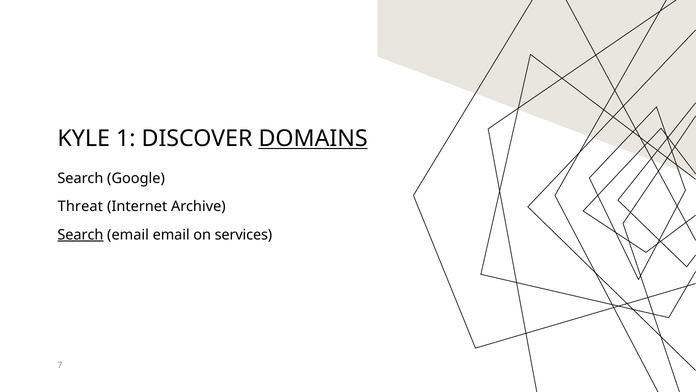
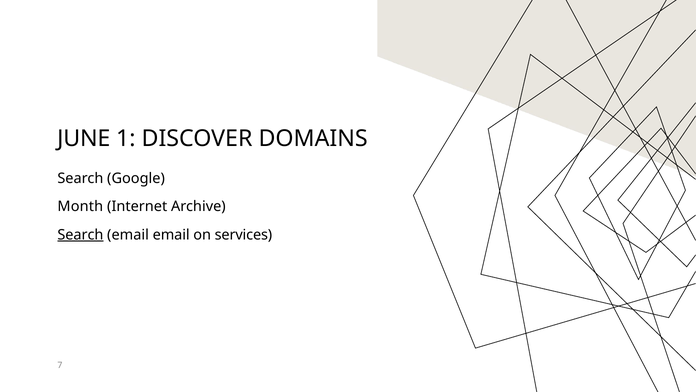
KYLE: KYLE -> JUNE
DOMAINS underline: present -> none
Threat: Threat -> Month
